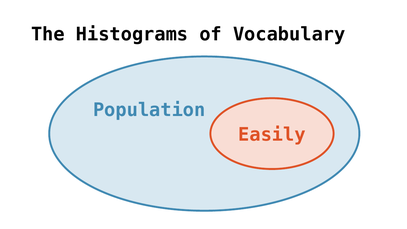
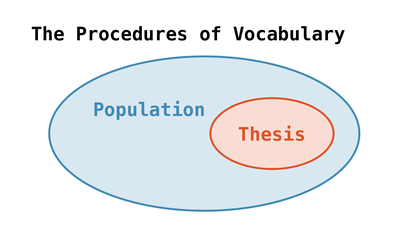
Histograms: Histograms -> Procedures
Easily: Easily -> Thesis
